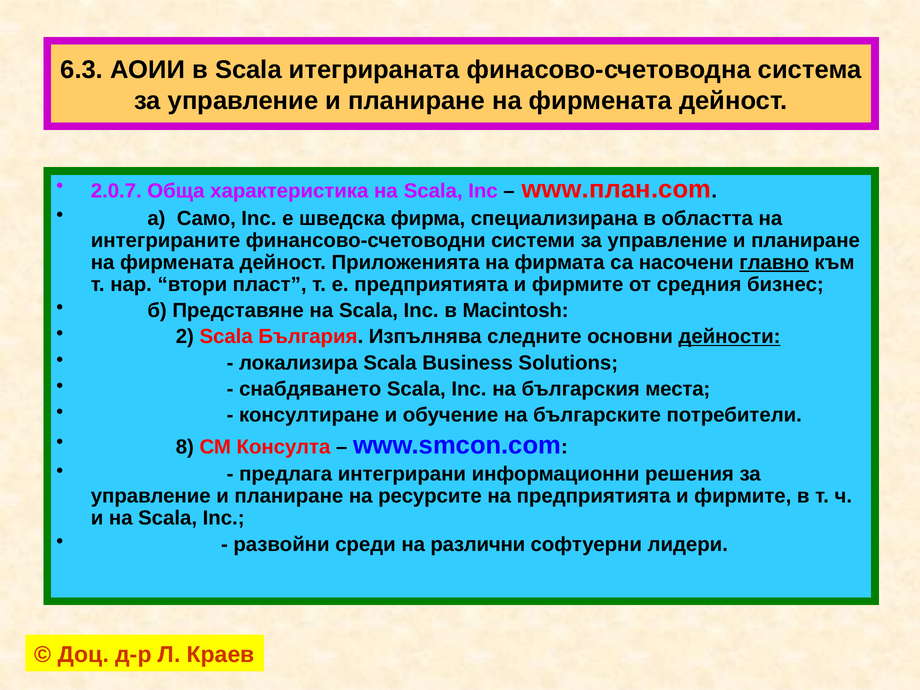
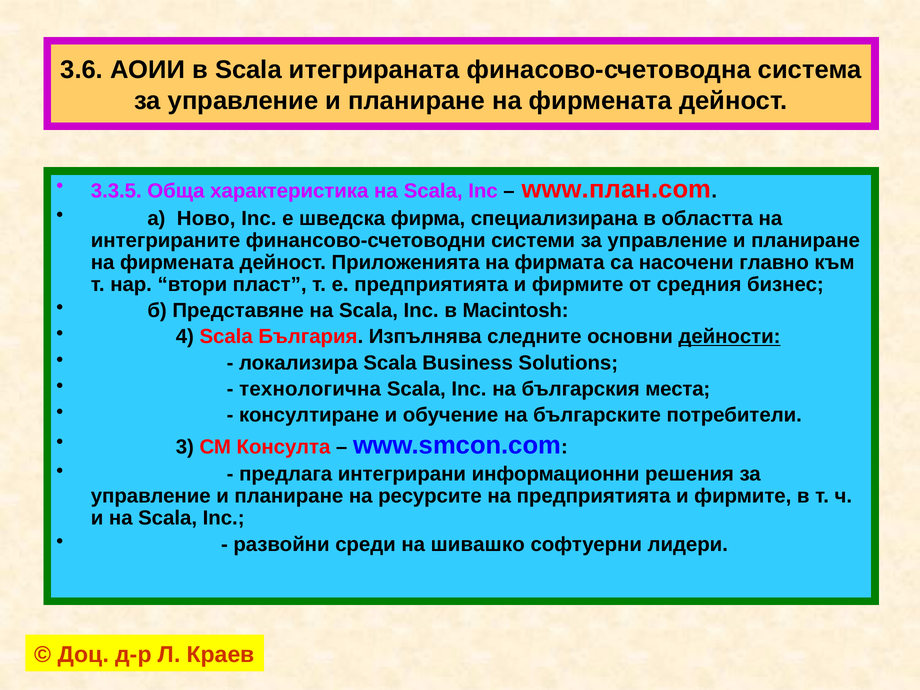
6.3: 6.3 -> 3.6
2.0.7: 2.0.7 -> 3.3.5
Само: Само -> Ново
главно underline: present -> none
2: 2 -> 4
снабдяването: снабдяването -> технологична
8: 8 -> 3
различни: различни -> шивашко
